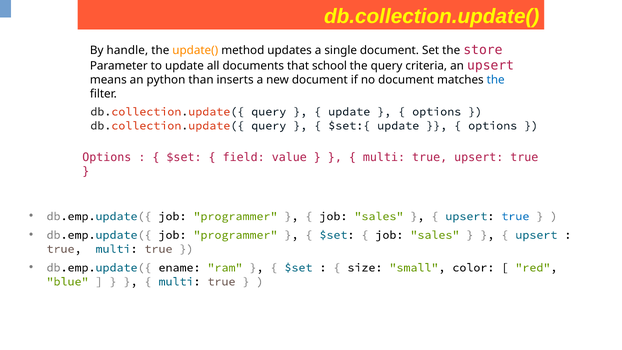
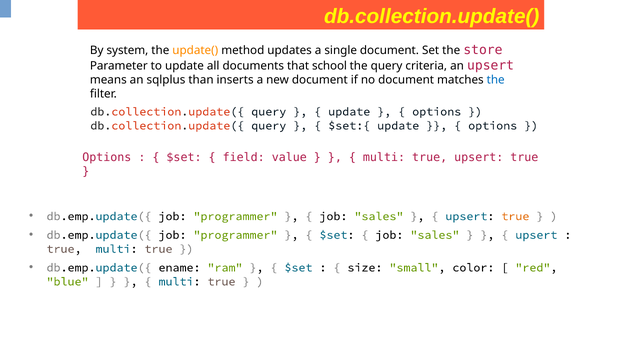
handle: handle -> system
python: python -> sqlplus
true at (515, 216) colour: blue -> orange
